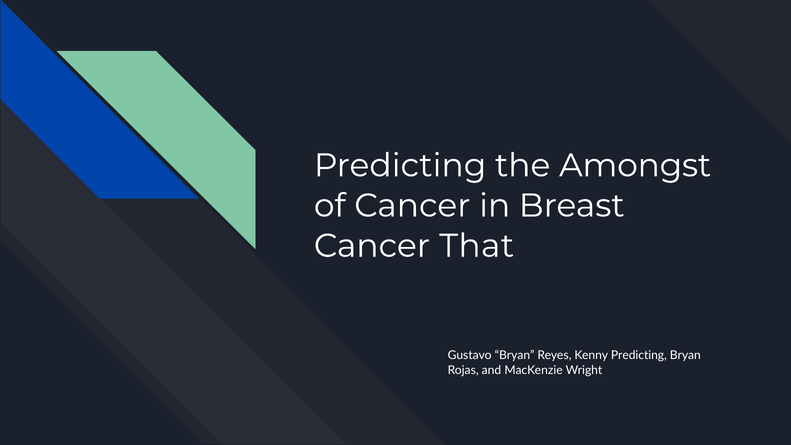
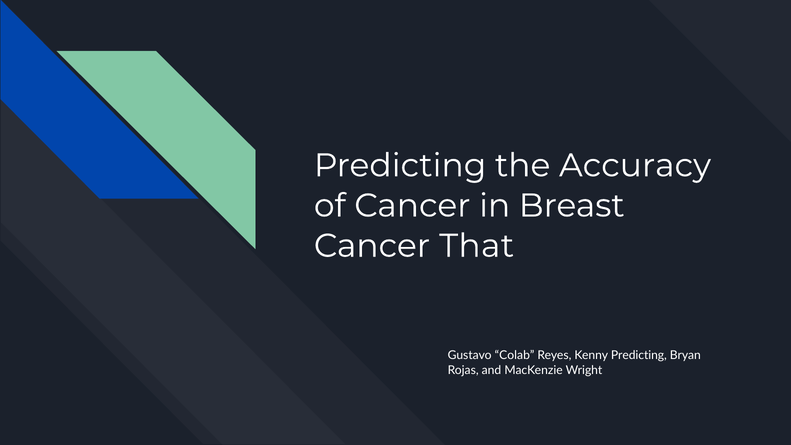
Amongst: Amongst -> Accuracy
Gustavo Bryan: Bryan -> Colab
